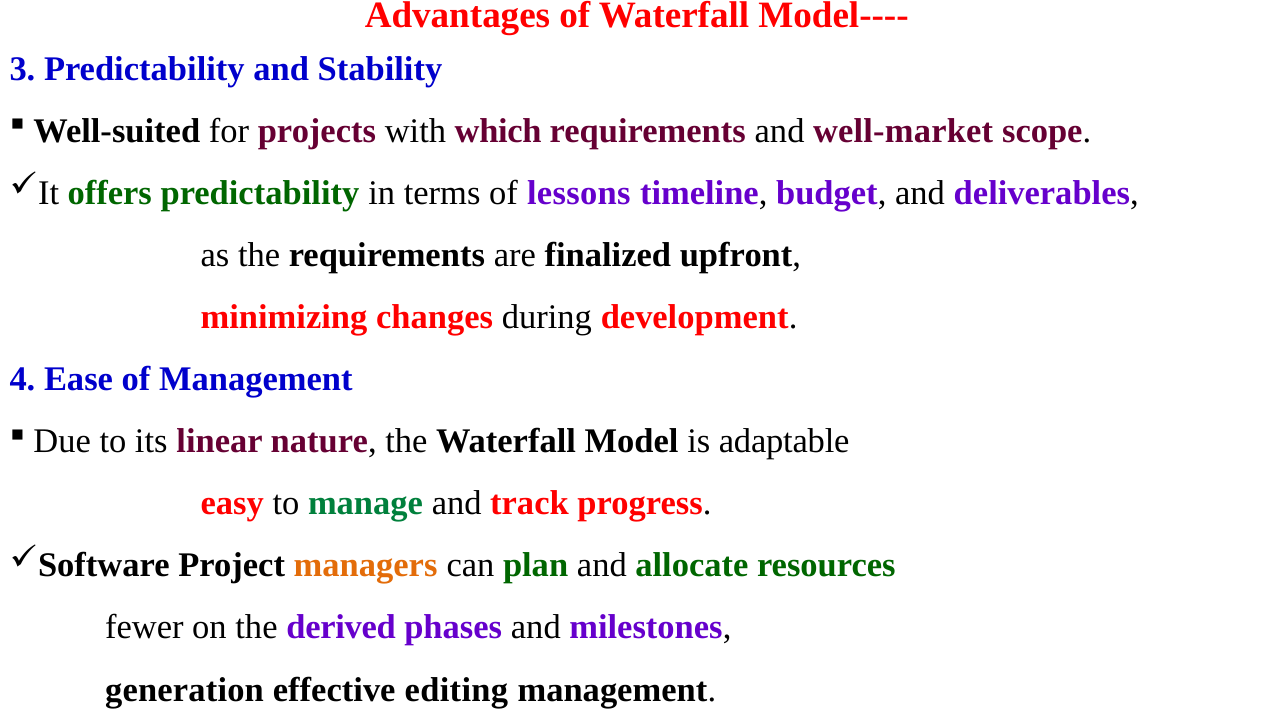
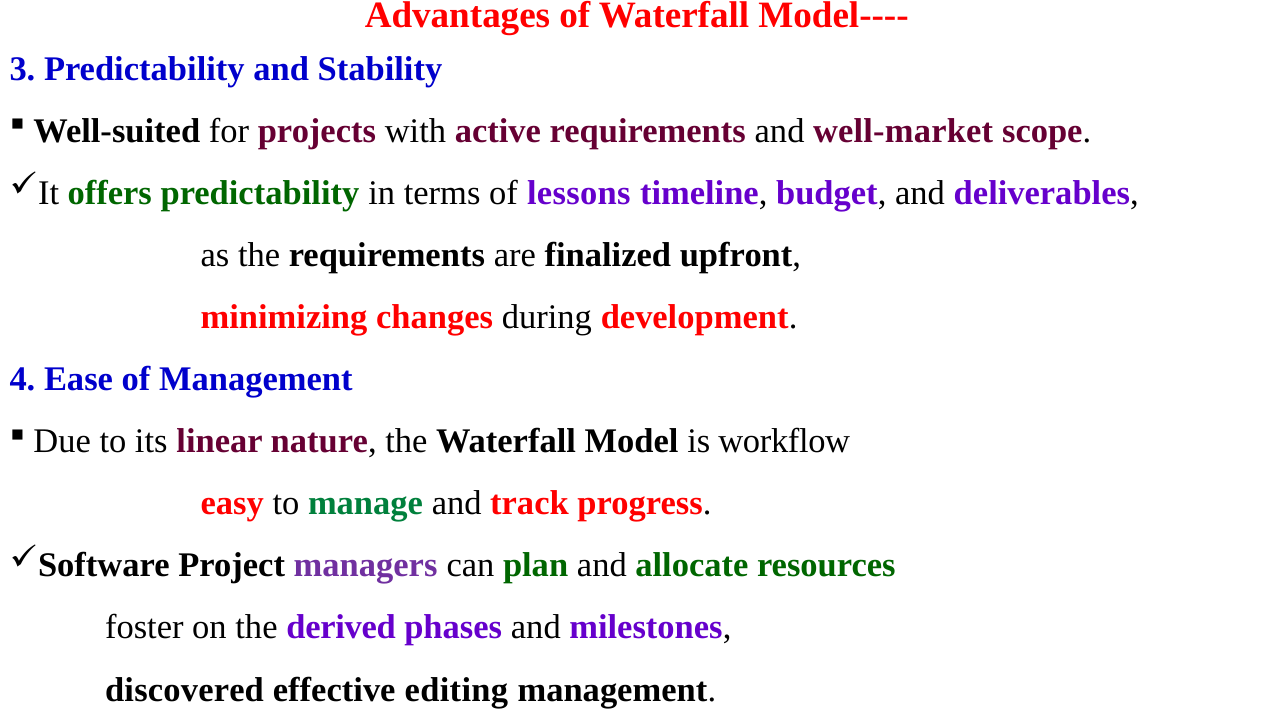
which: which -> active
adaptable: adaptable -> workflow
managers colour: orange -> purple
fewer: fewer -> foster
generation: generation -> discovered
